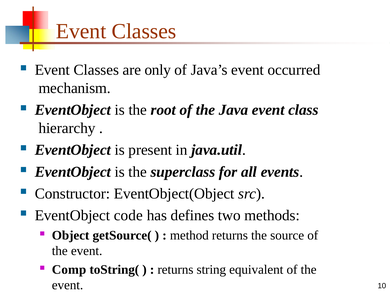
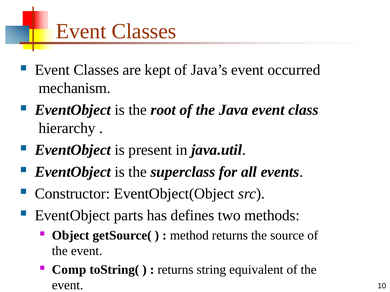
only: only -> kept
code: code -> parts
